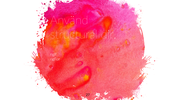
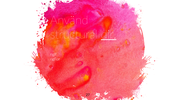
dir underline: none -> present
